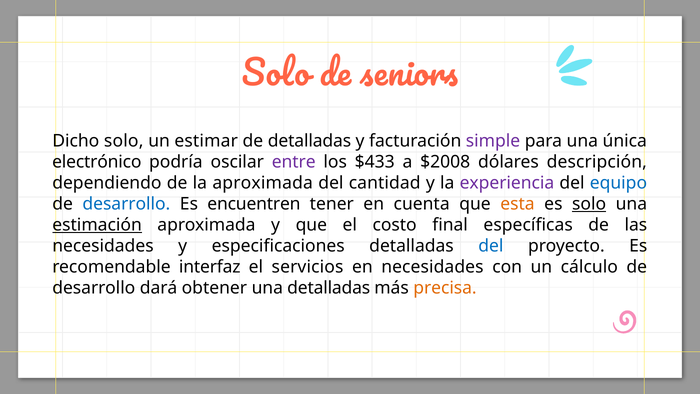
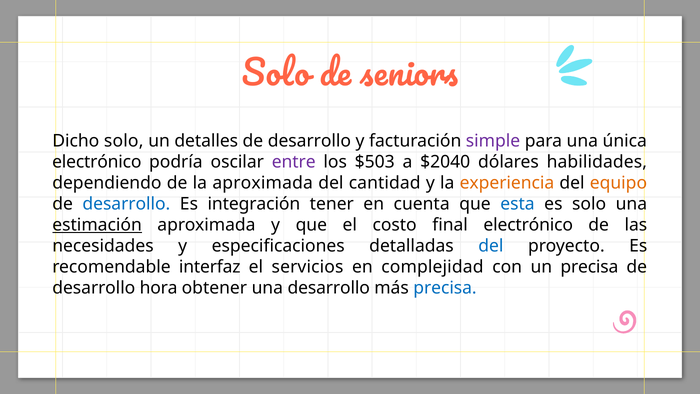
estimar: estimar -> detalles
detalladas at (309, 141): detalladas -> desarrollo
$433: $433 -> $503
$2008: $2008 -> $2040
descripción: descripción -> habilidades
experiencia colour: purple -> orange
equipo colour: blue -> orange
encuentren: encuentren -> integración
esta colour: orange -> blue
solo at (589, 204) underline: present -> none
final específicas: específicas -> electrónico
en necesidades: necesidades -> complejidad
un cálculo: cálculo -> precisa
dará: dará -> hora
una detalladas: detalladas -> desarrollo
precisa at (445, 288) colour: orange -> blue
